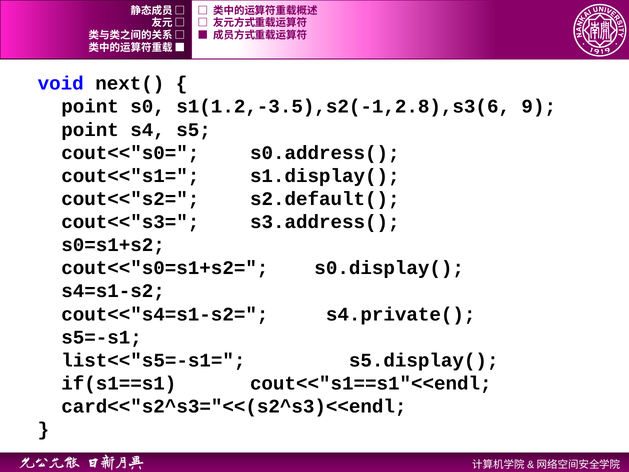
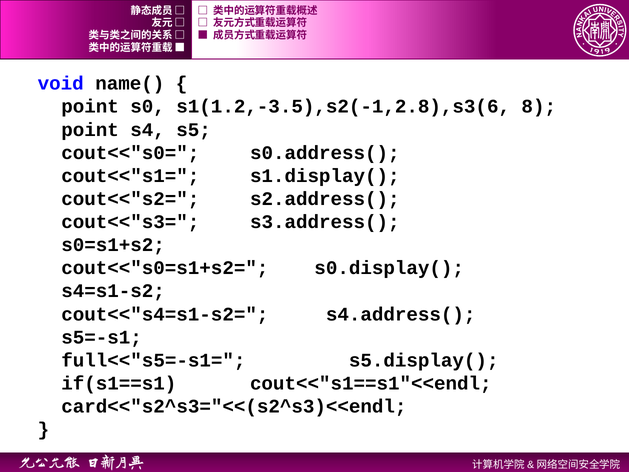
next(: next( -> name(
9: 9 -> 8
s2.default(: s2.default( -> s2.address(
s4.private(: s4.private( -> s4.address(
list<<"s5=-s1=: list<<"s5=-s1= -> full<<"s5=-s1=
